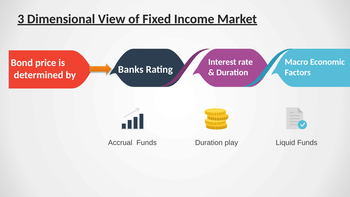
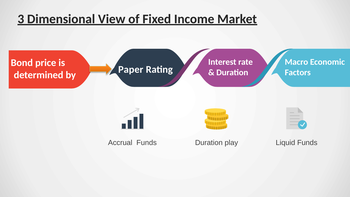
Banks: Banks -> Paper
